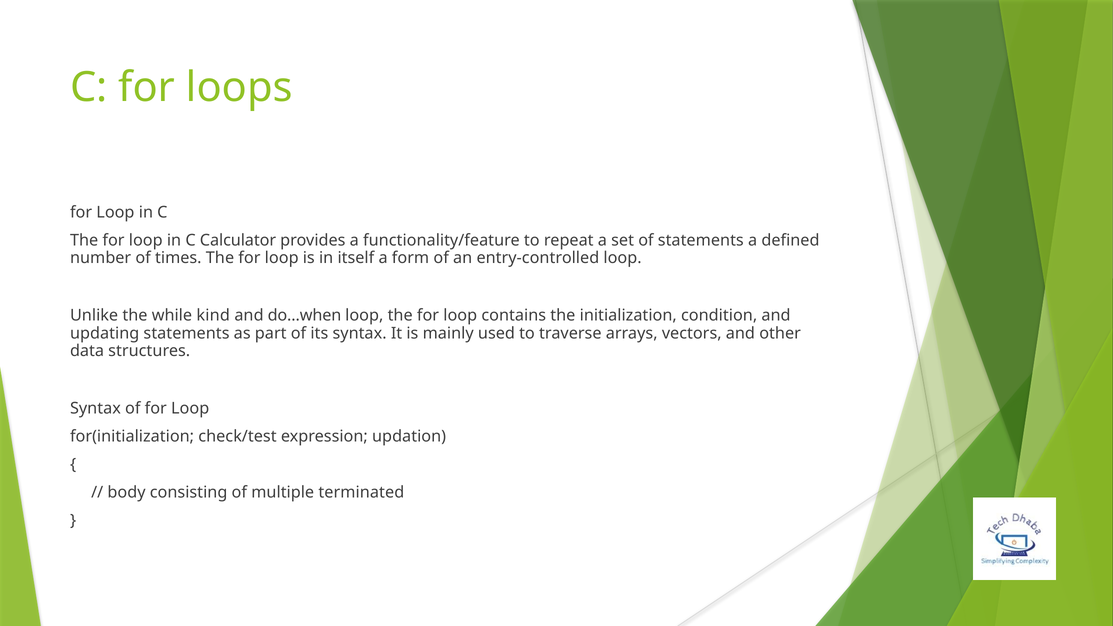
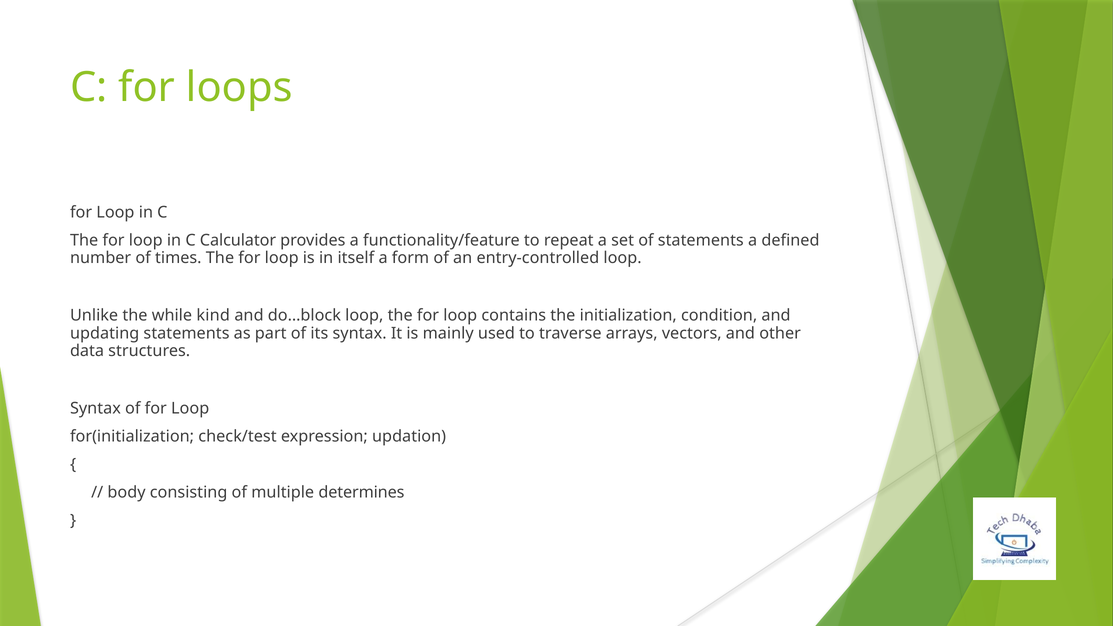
do…when: do…when -> do…block
terminated: terminated -> determines
